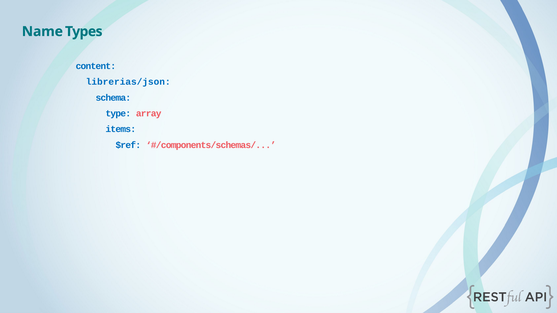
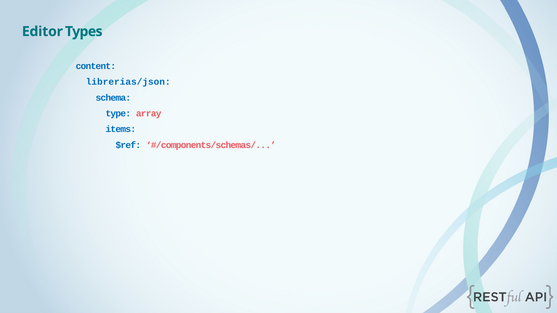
Name: Name -> Editor
